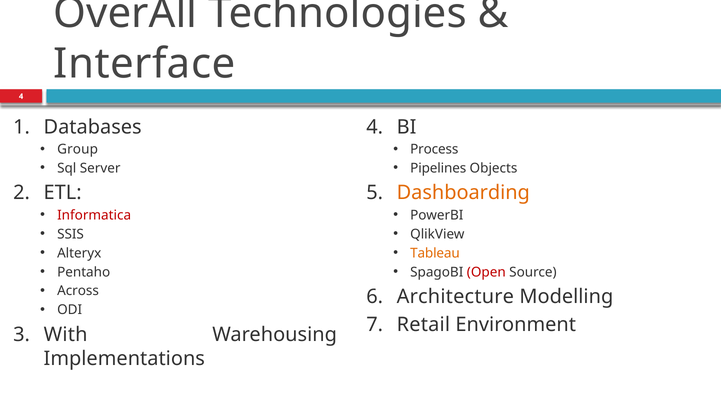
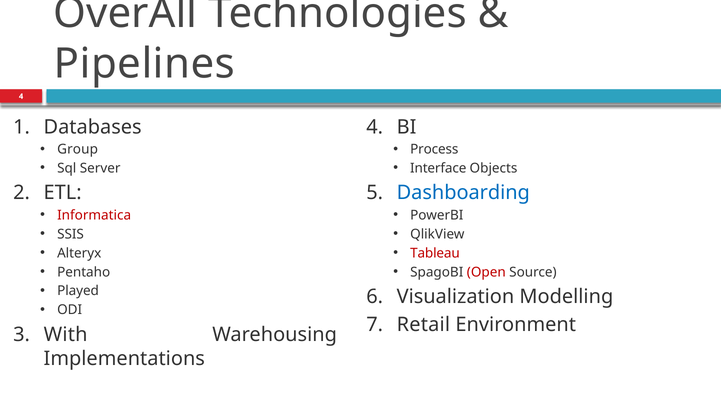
Interface: Interface -> Pipelines
Pipelines: Pipelines -> Interface
Dashboarding colour: orange -> blue
Tableau colour: orange -> red
Across: Across -> Played
Architecture: Architecture -> Visualization
